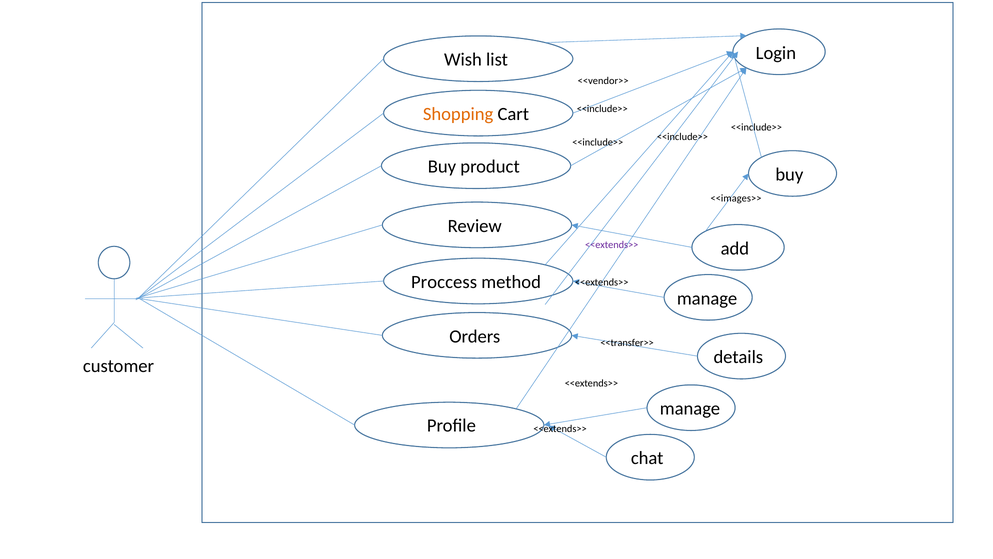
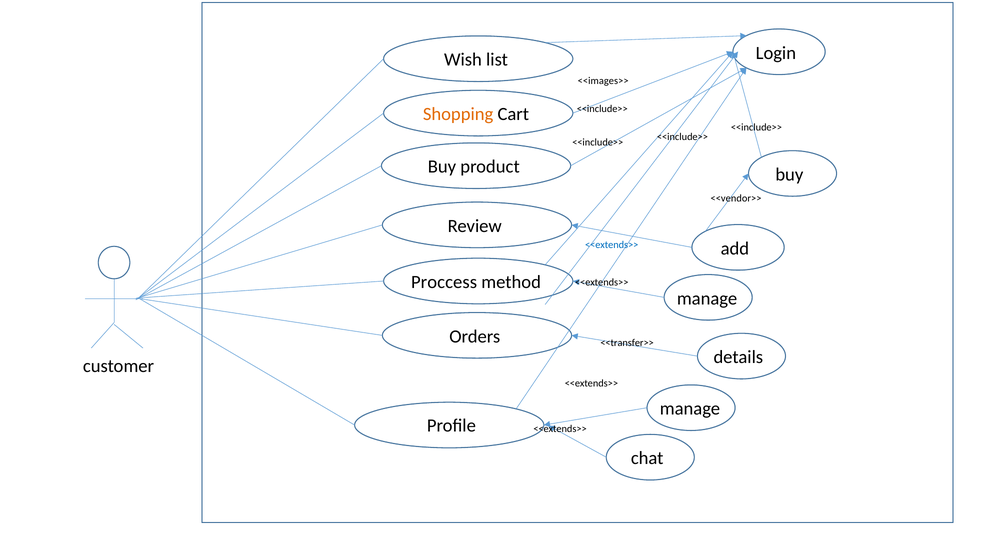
<<vendor>>: <<vendor>> -> <<images>>
<<images>>: <<images>> -> <<vendor>>
<<extends>> at (612, 245) colour: purple -> blue
